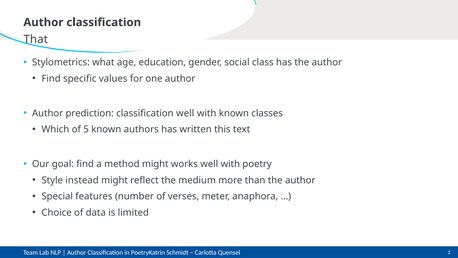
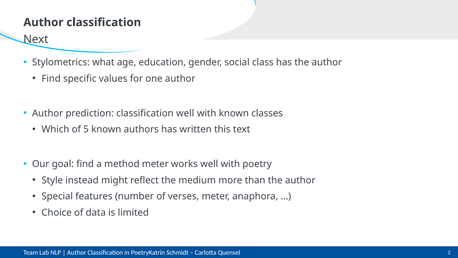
That: That -> Next
method might: might -> meter
